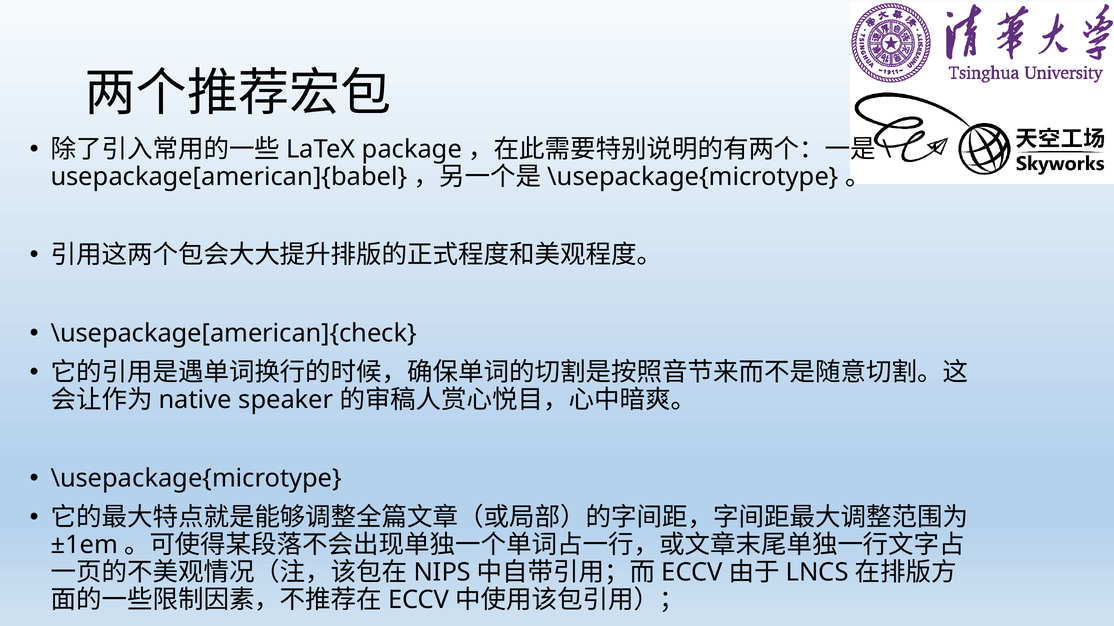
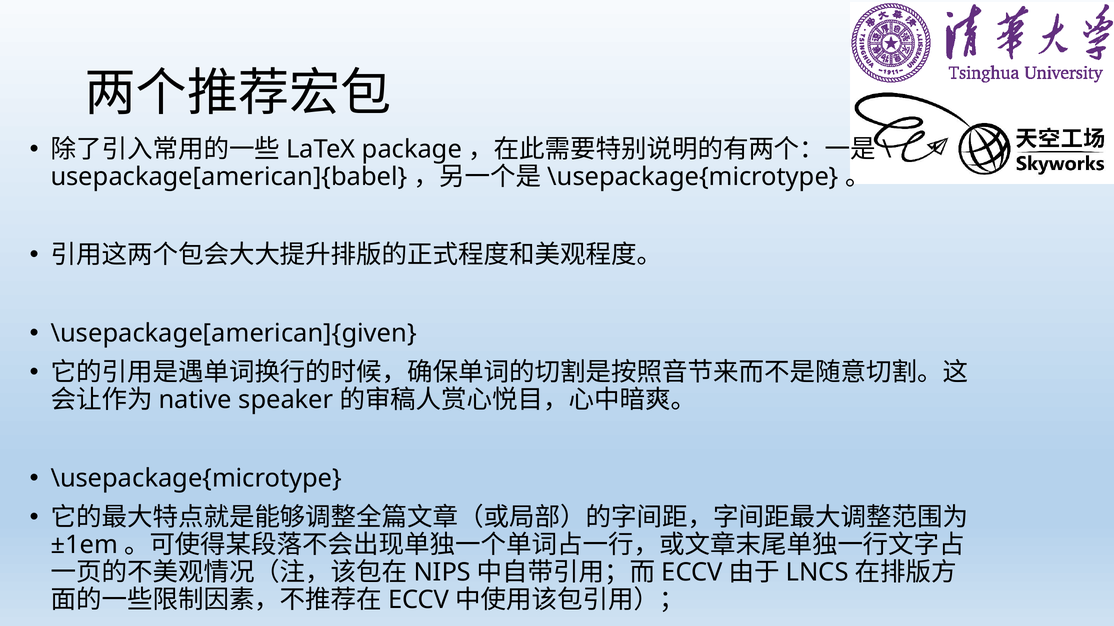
\usepackage[american]{check: \usepackage[american]{check -> \usepackage[american]{given
